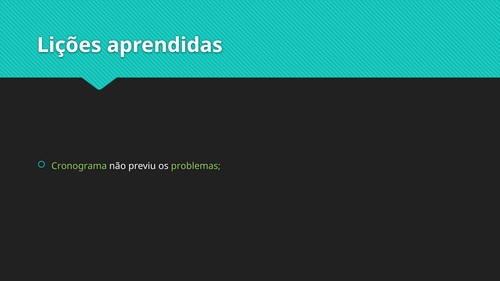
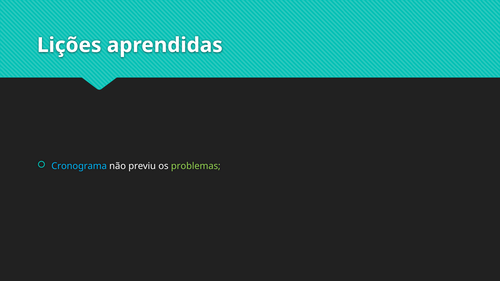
Cronograma colour: light green -> light blue
